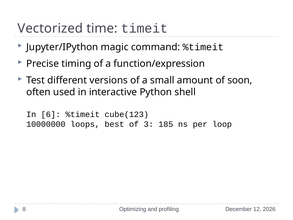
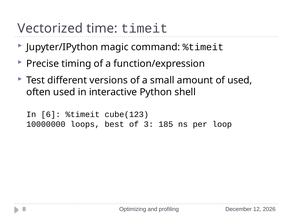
of soon: soon -> used
